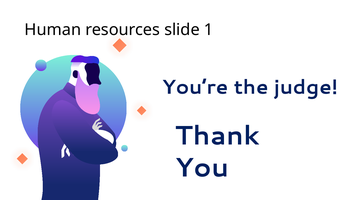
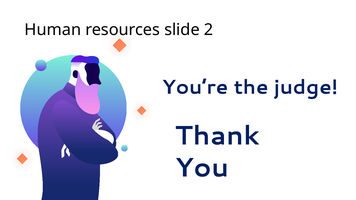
1: 1 -> 2
